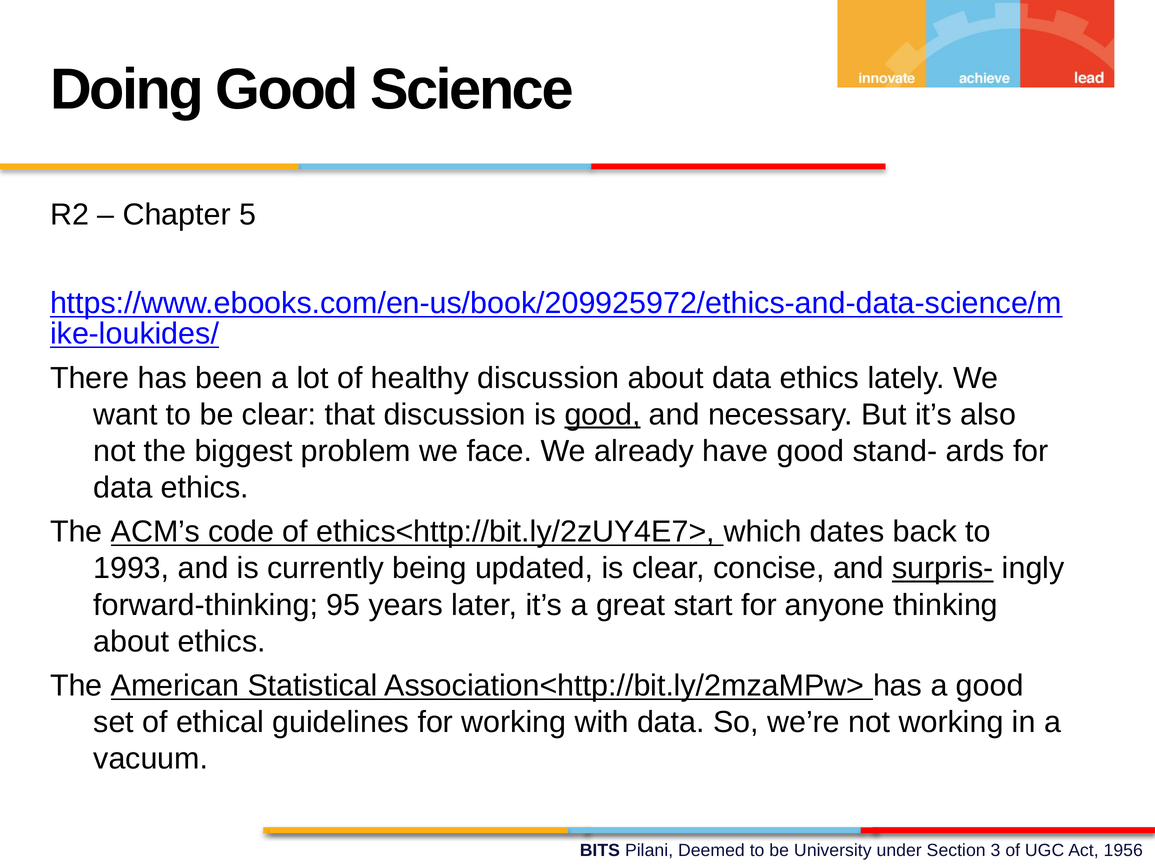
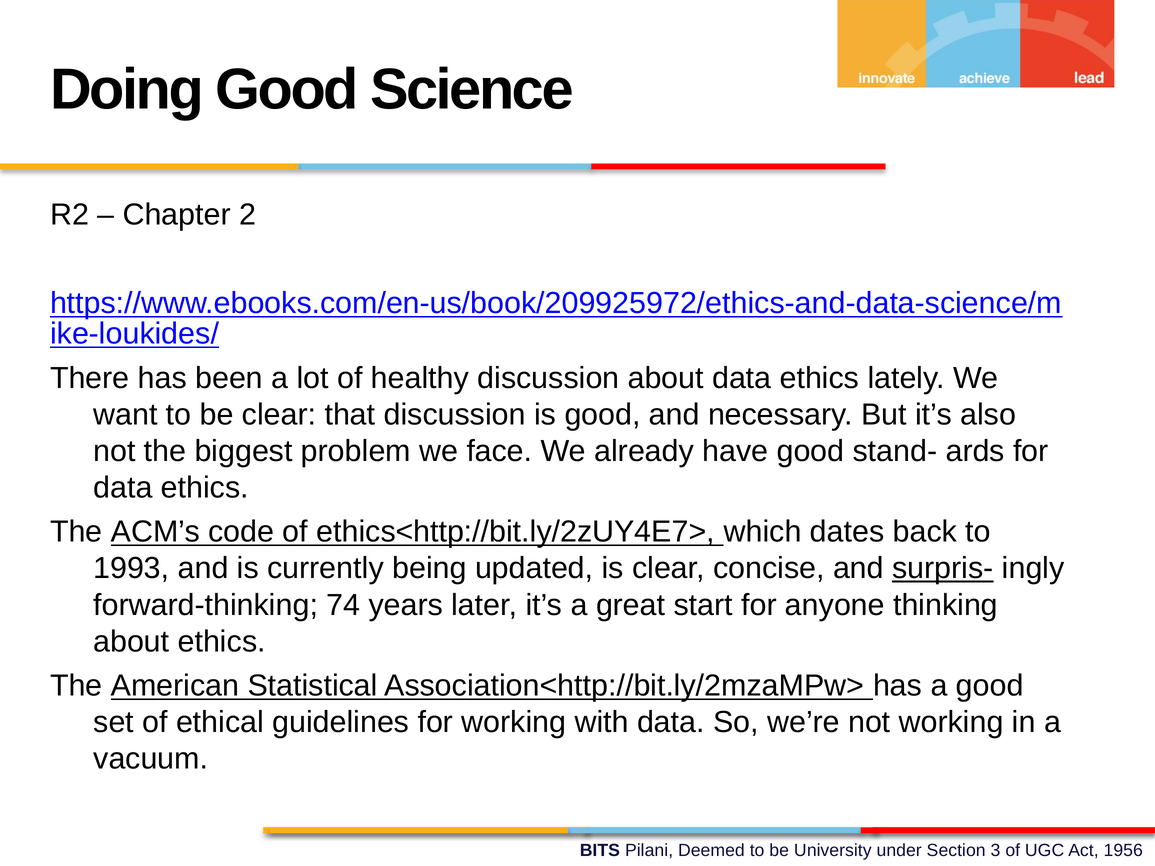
5: 5 -> 2
good at (603, 415) underline: present -> none
95: 95 -> 74
